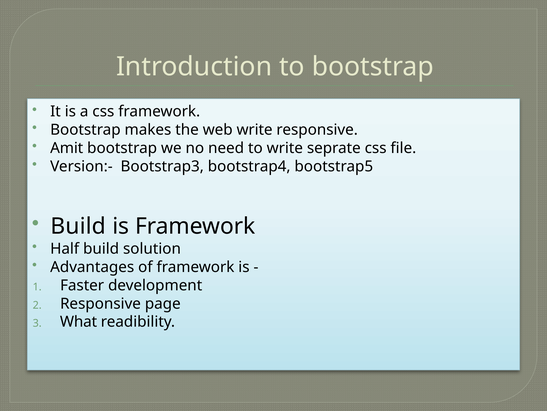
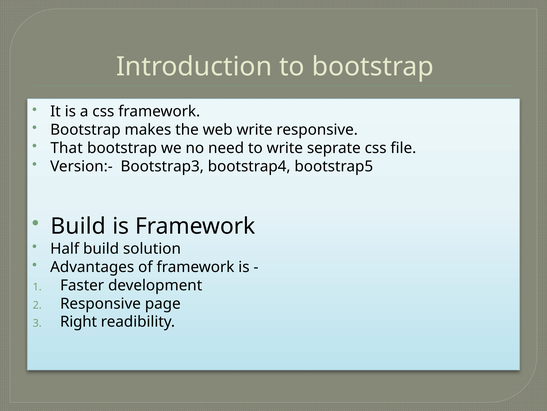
Amit: Amit -> That
What: What -> Right
